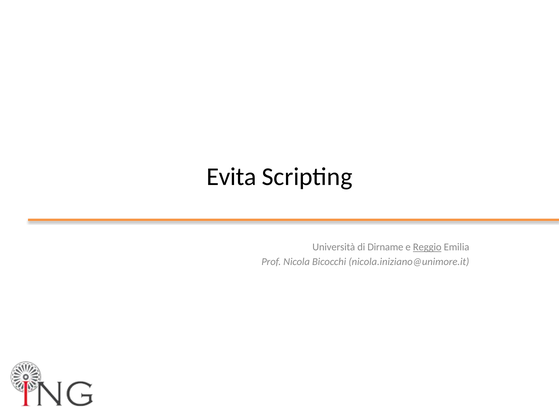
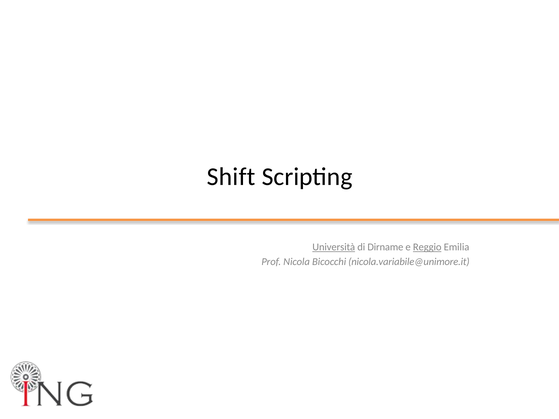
Evita: Evita -> Shift
Università underline: none -> present
nicola.iniziano@unimore.it: nicola.iniziano@unimore.it -> nicola.variabile@unimore.it
